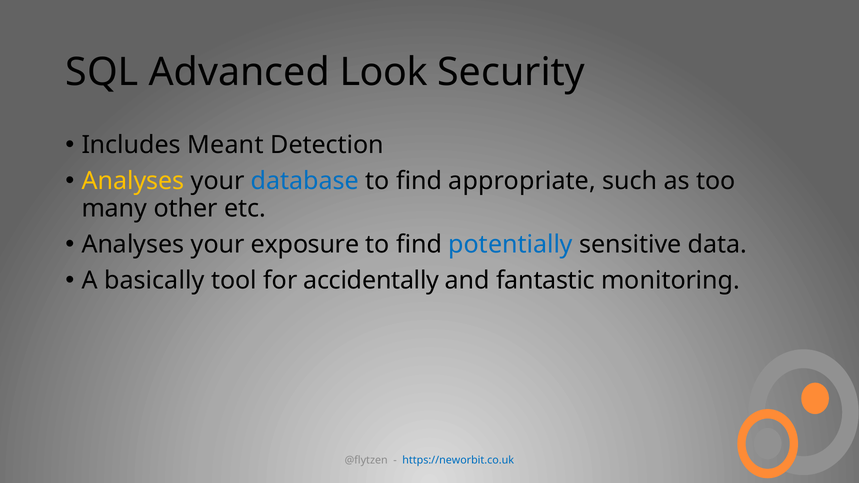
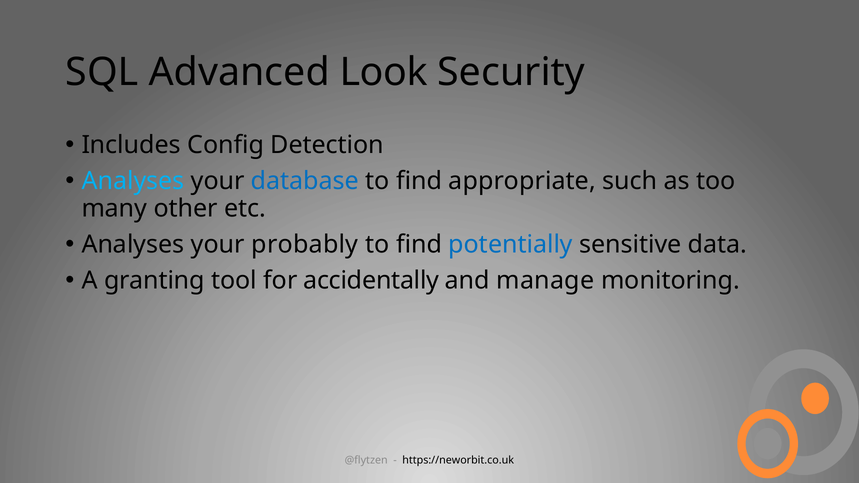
Meant: Meant -> Config
Analyses at (133, 181) colour: yellow -> light blue
exposure: exposure -> probably
basically: basically -> granting
fantastic: fantastic -> manage
https://neworbit.co.uk colour: blue -> black
